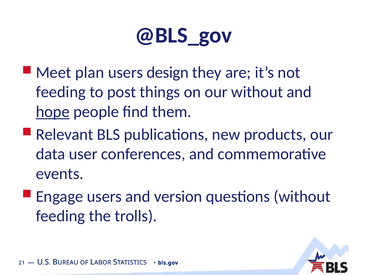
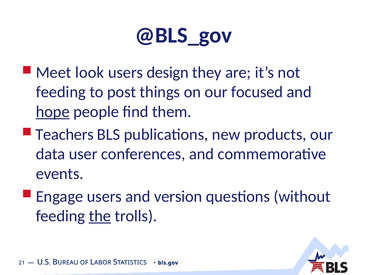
plan: plan -> look
our without: without -> focused
Relevant: Relevant -> Teachers
the underline: none -> present
